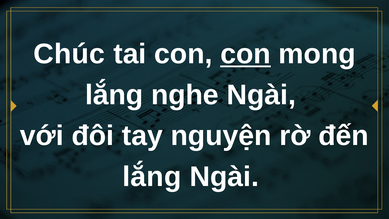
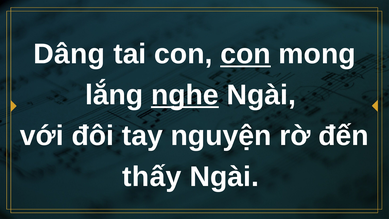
Chúc: Chúc -> Dâng
nghe underline: none -> present
lắng at (152, 177): lắng -> thấy
